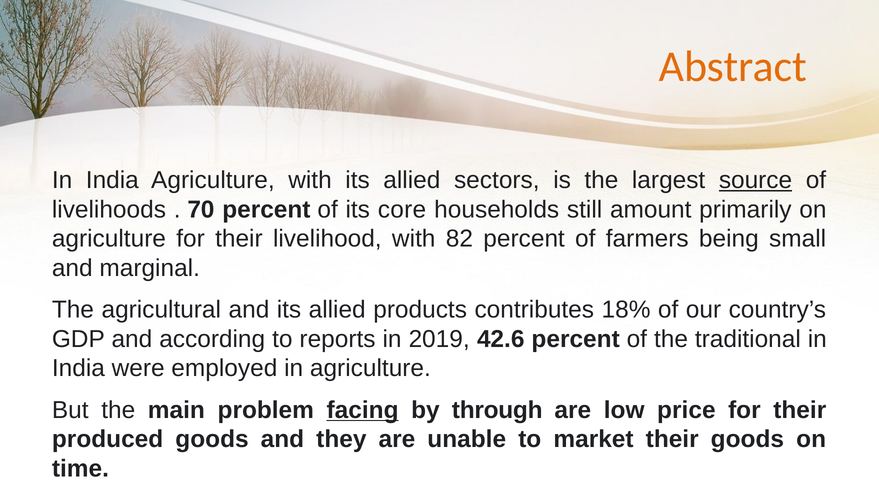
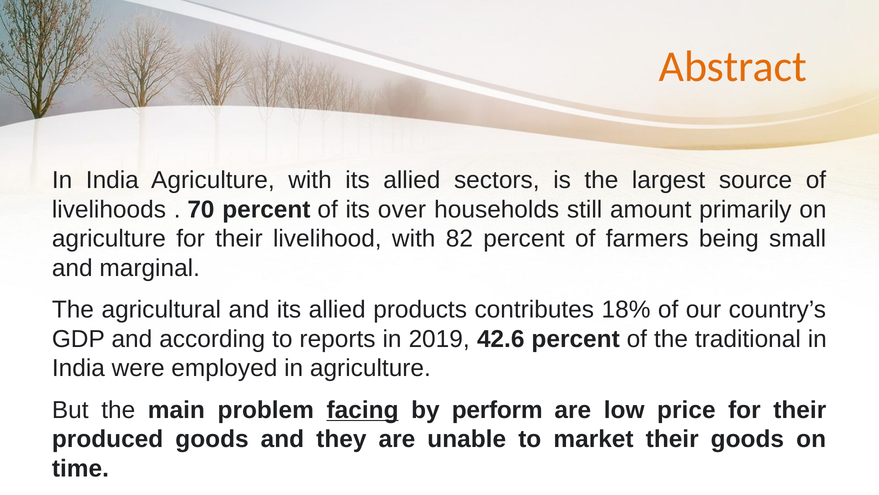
source underline: present -> none
core: core -> over
through: through -> perform
